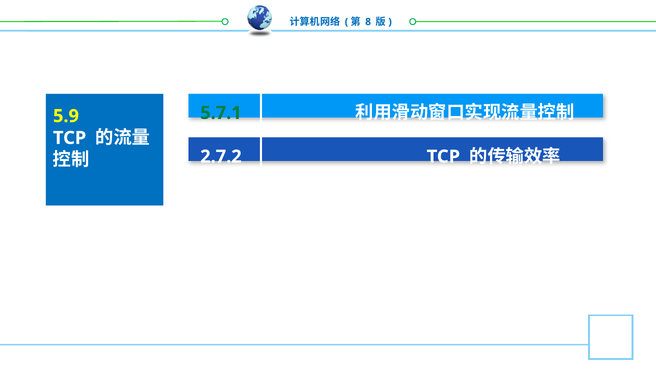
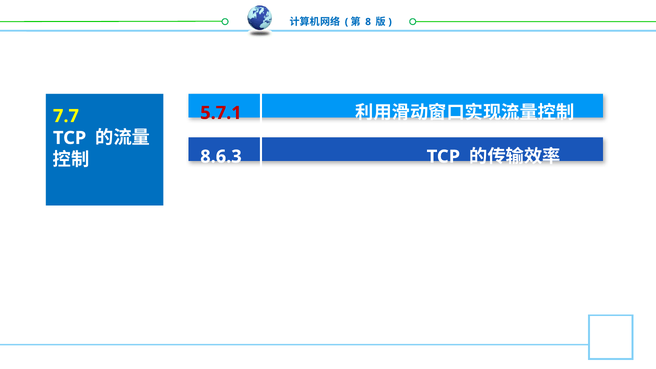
5.7.1 colour: green -> red
5.9: 5.9 -> 7.7
2.7.2: 2.7.2 -> 8.6.3
